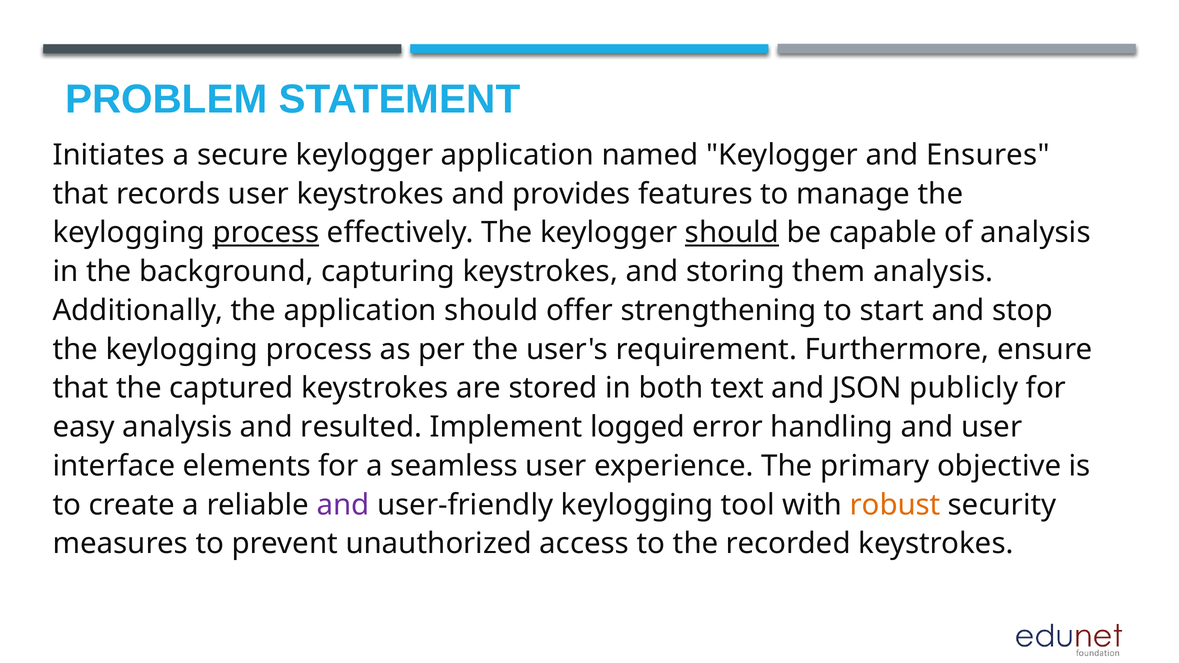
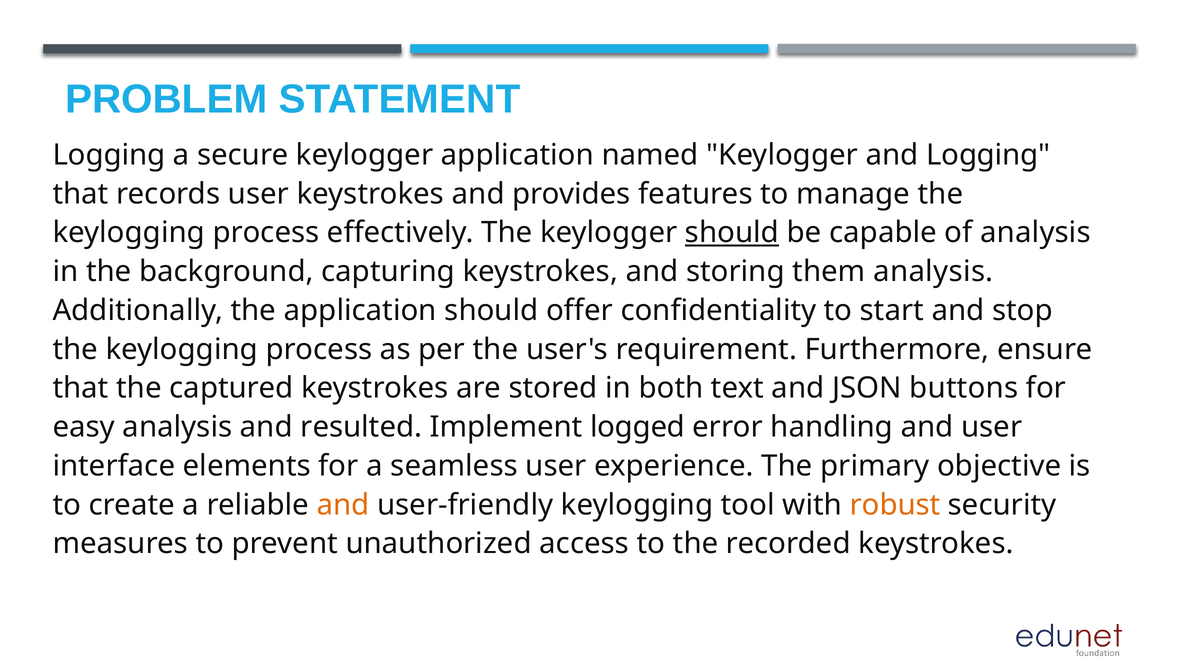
Initiates at (109, 155): Initiates -> Logging
and Ensures: Ensures -> Logging
process at (266, 233) underline: present -> none
strengthening: strengthening -> confidentiality
publicly: publicly -> buttons
and at (343, 505) colour: purple -> orange
